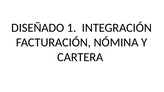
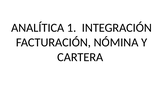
DISEÑADO: DISEÑADO -> ANALÍTICA
